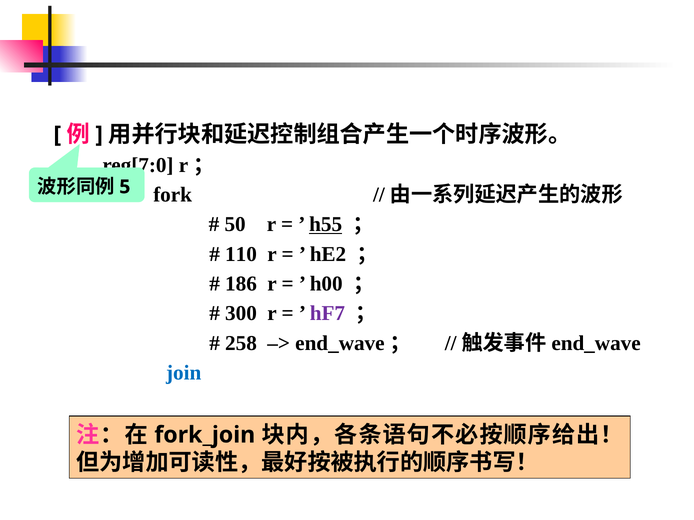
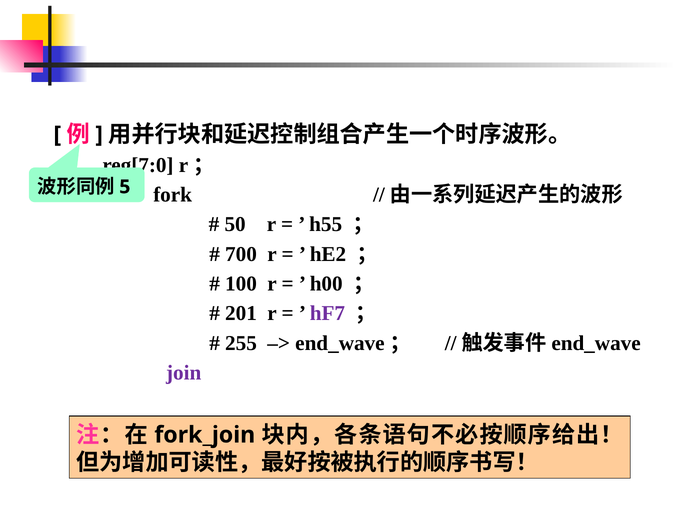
h55 underline: present -> none
110: 110 -> 700
186: 186 -> 100
300: 300 -> 201
258: 258 -> 255
join colour: blue -> purple
